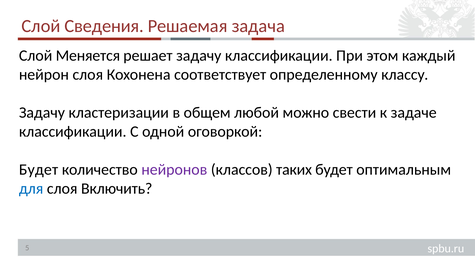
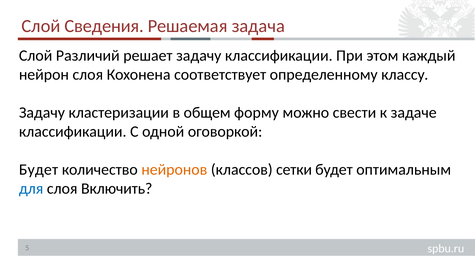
Меняется: Меняется -> Различий
любой: любой -> форму
нейронов colour: purple -> orange
таких: таких -> сетки
